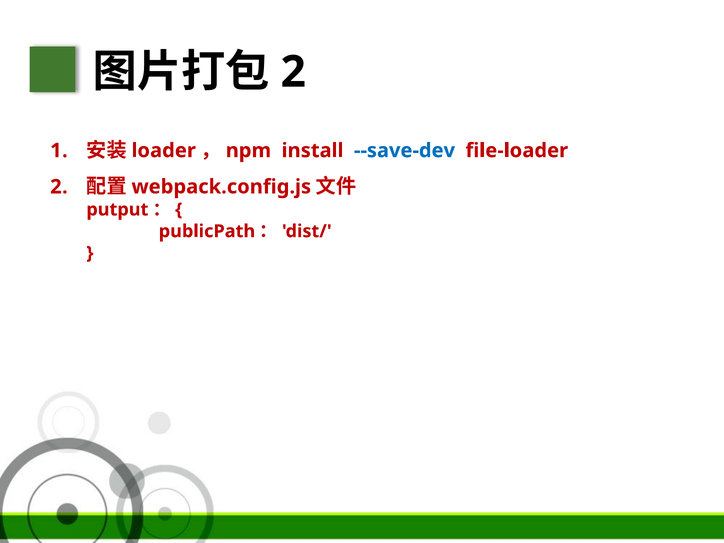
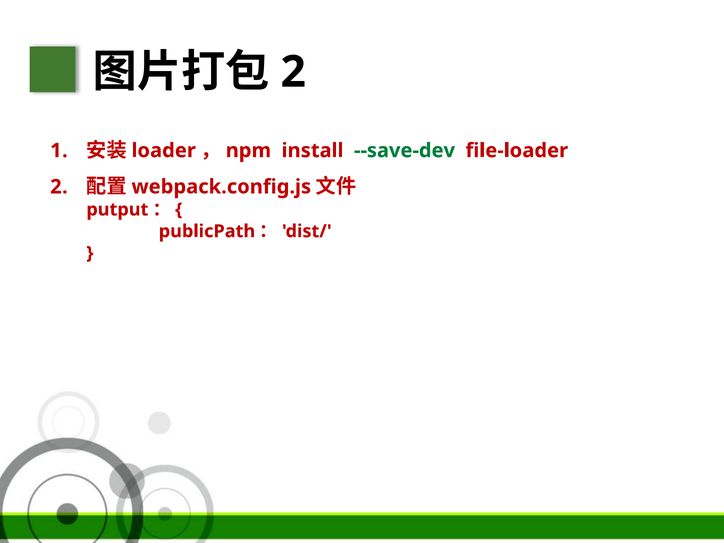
--save-dev colour: blue -> green
